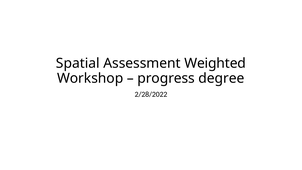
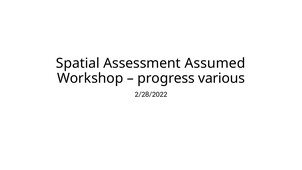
Weighted: Weighted -> Assumed
degree: degree -> various
